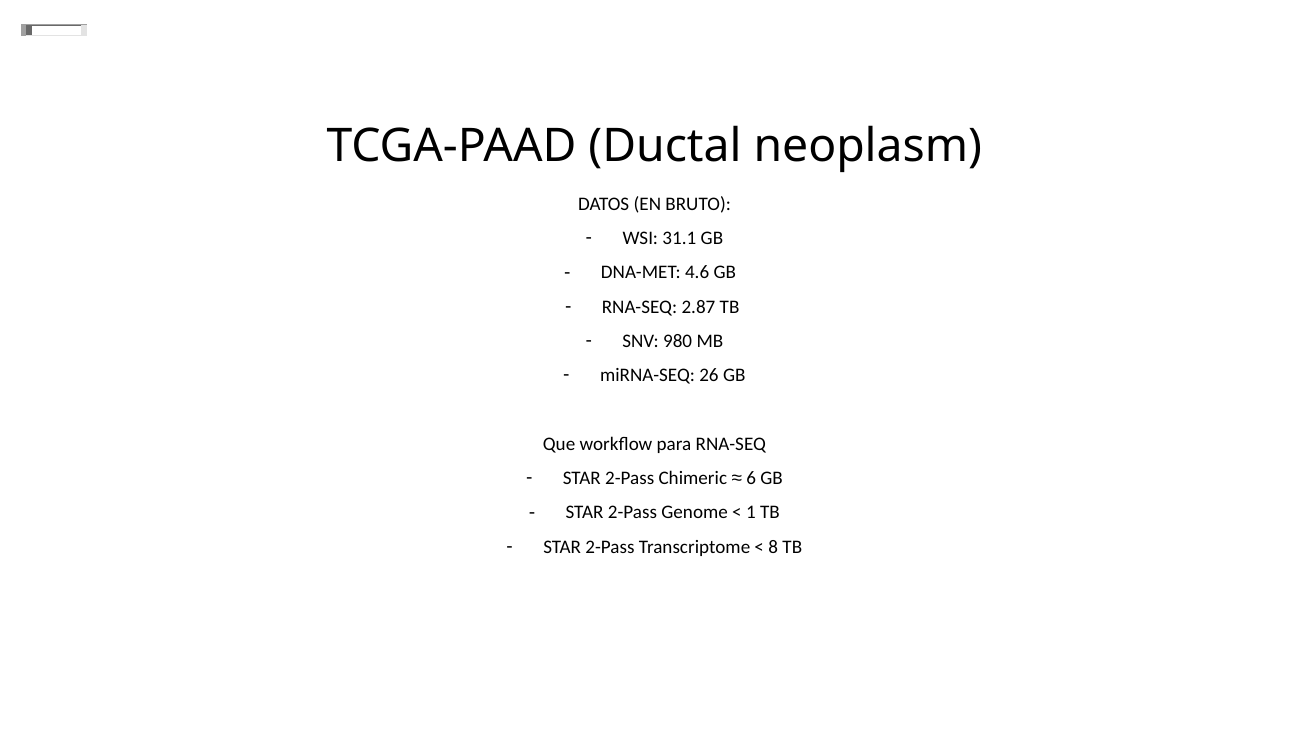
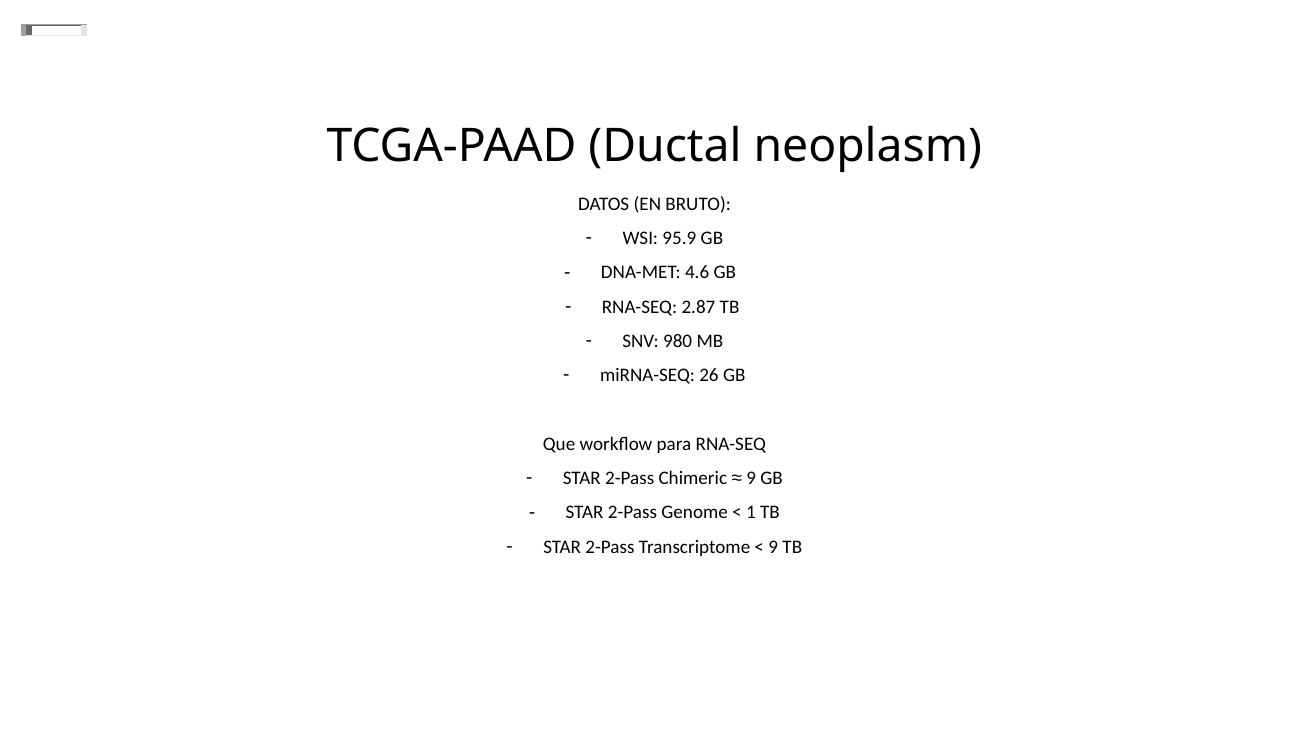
31.1: 31.1 -> 95.9
6 at (751, 478): 6 -> 9
8 at (773, 546): 8 -> 9
